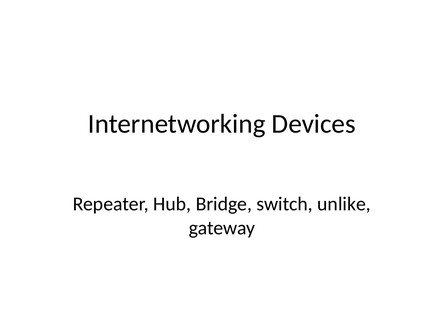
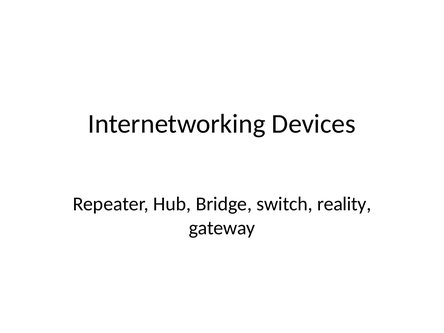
unlike: unlike -> reality
